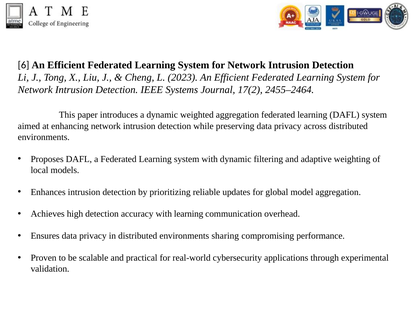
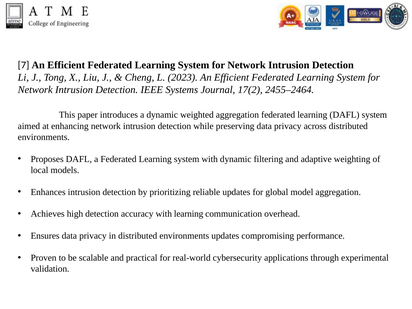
6: 6 -> 7
environments sharing: sharing -> updates
